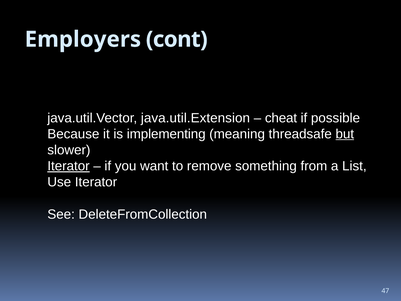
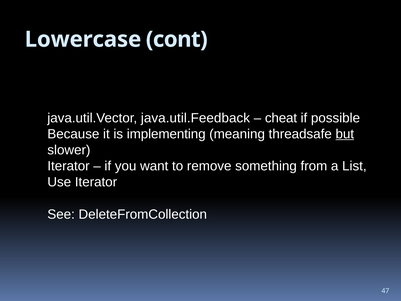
Employers: Employers -> Lowercase
java.util.Extension: java.util.Extension -> java.util.Feedback
Iterator at (69, 166) underline: present -> none
